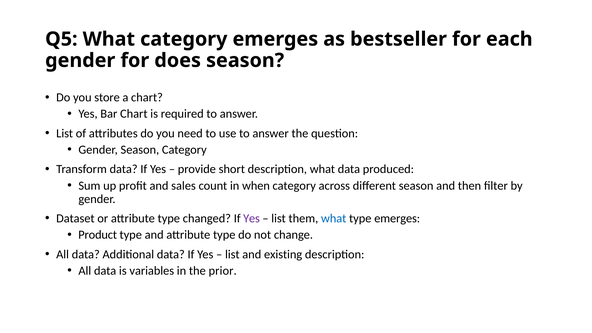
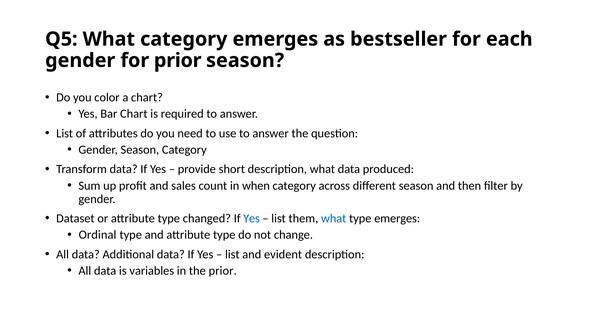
for does: does -> prior
store: store -> color
Yes at (252, 218) colour: purple -> blue
Product: Product -> Ordinal
existing: existing -> evident
